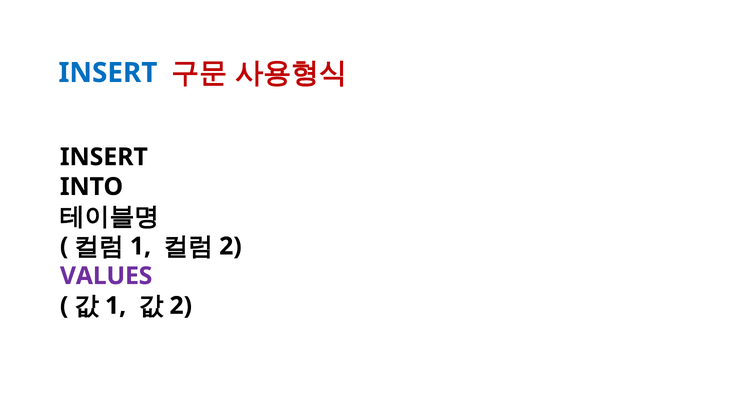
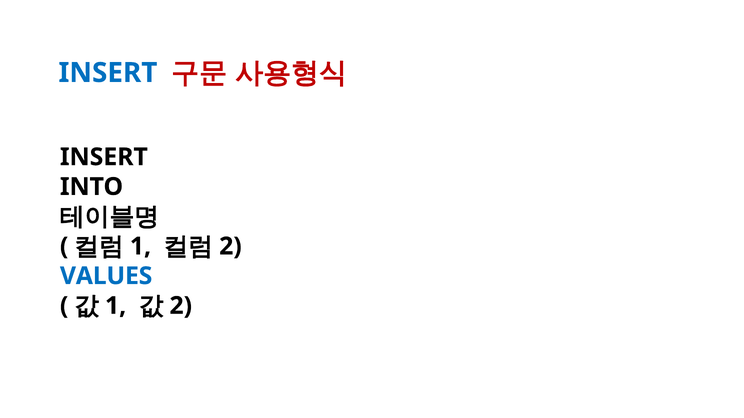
VALUES colour: purple -> blue
